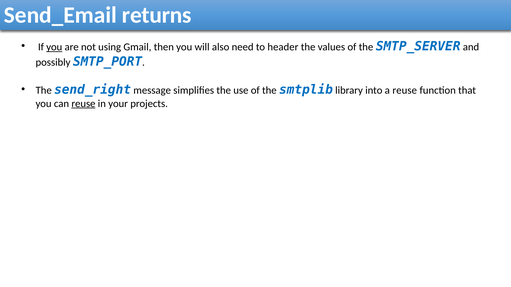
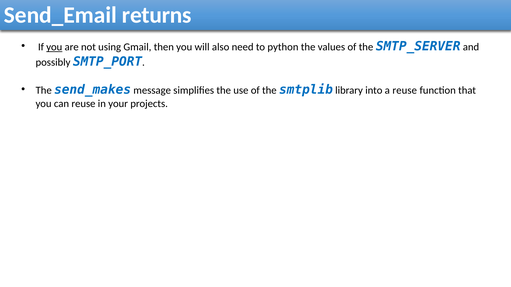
header: header -> python
send_right: send_right -> send_makes
reuse at (83, 104) underline: present -> none
